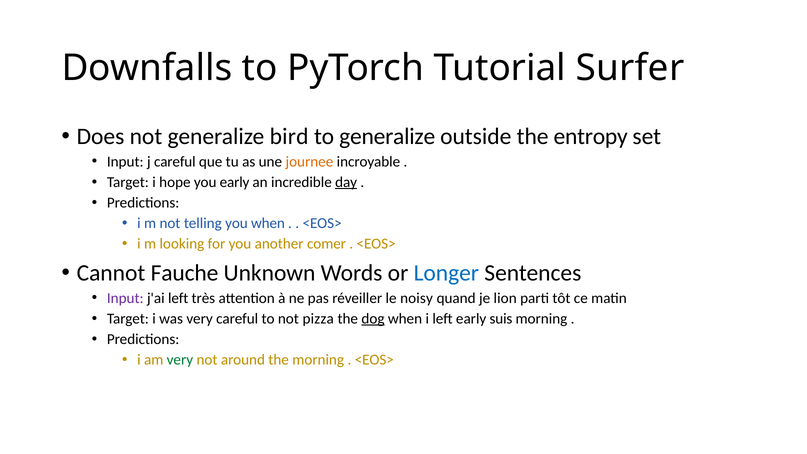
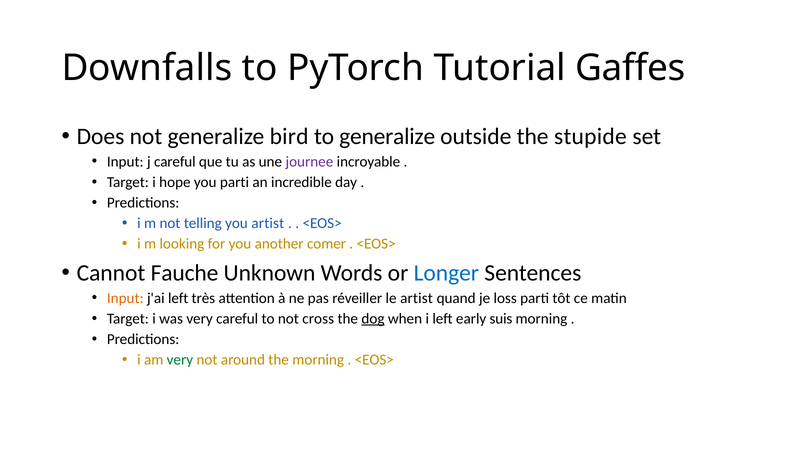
Surfer: Surfer -> Gaffes
entropy: entropy -> stupide
journee colour: orange -> purple
you early: early -> parti
day underline: present -> none
you when: when -> artist
Input at (125, 298) colour: purple -> orange
le noisy: noisy -> artist
lion: lion -> loss
pizza: pizza -> cross
